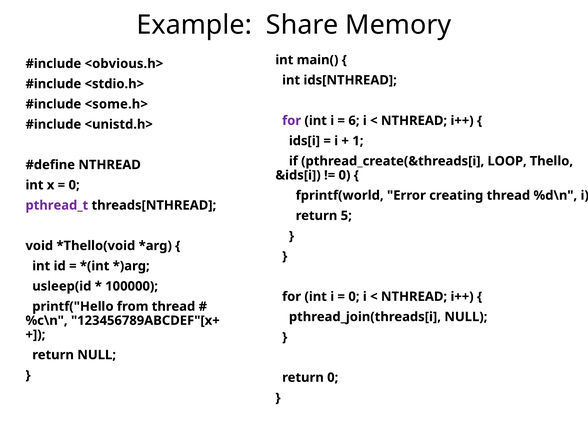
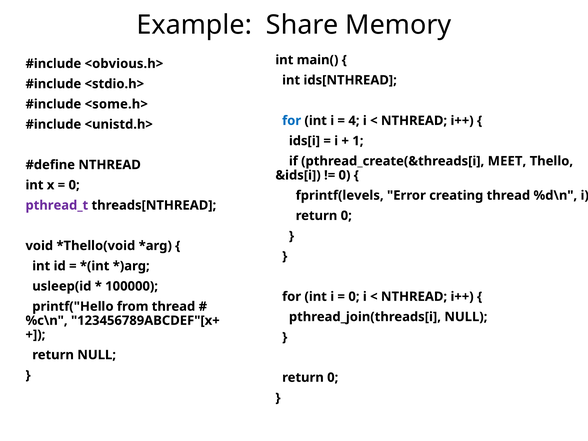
for at (292, 121) colour: purple -> blue
6: 6 -> 4
LOOP: LOOP -> MEET
fprintf(world: fprintf(world -> fprintf(levels
5 at (346, 216): 5 -> 0
